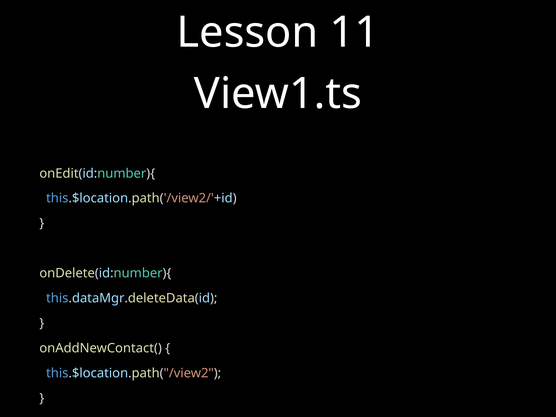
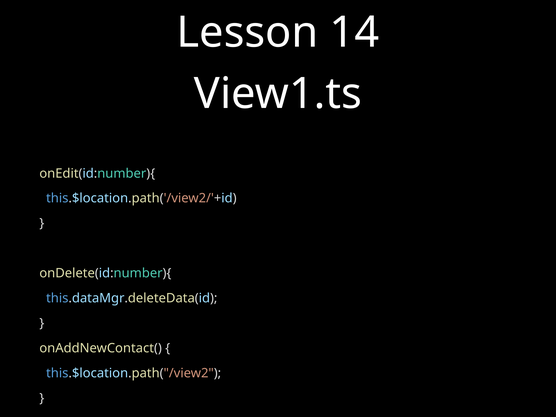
11: 11 -> 14
